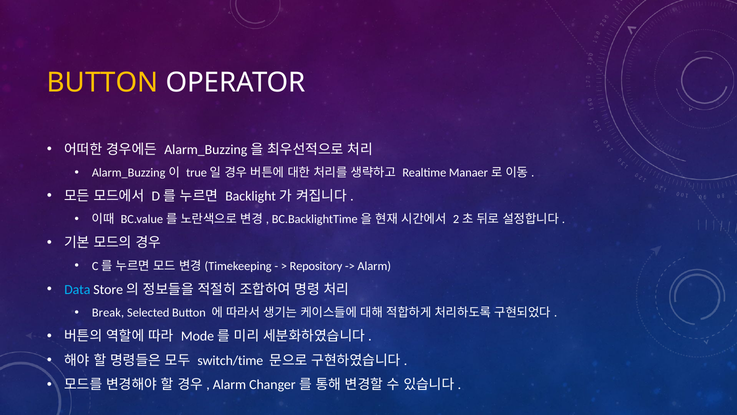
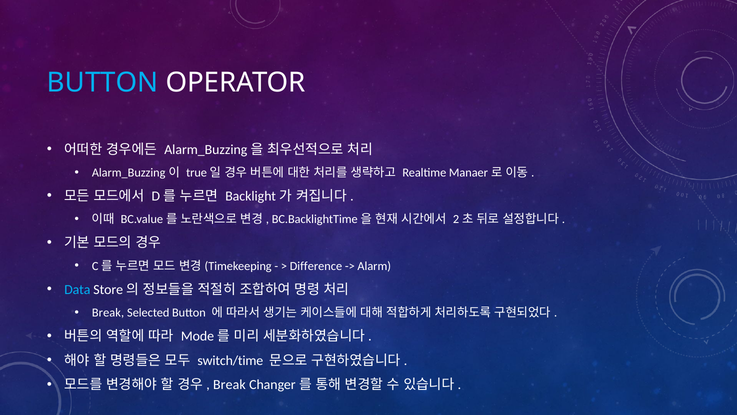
BUTTON at (103, 83) colour: yellow -> light blue
Repository: Repository -> Difference
Alarm at (229, 384): Alarm -> Break
